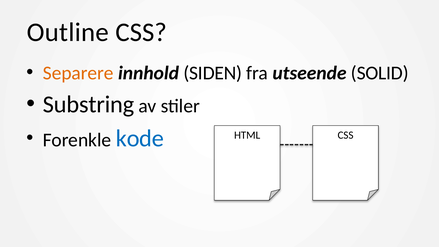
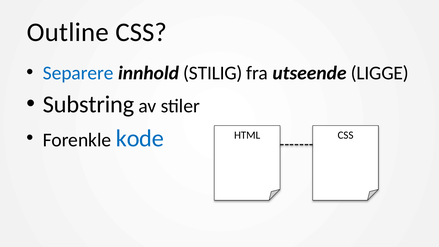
Separere colour: orange -> blue
SIDEN: SIDEN -> STILIG
SOLID: SOLID -> LIGGE
